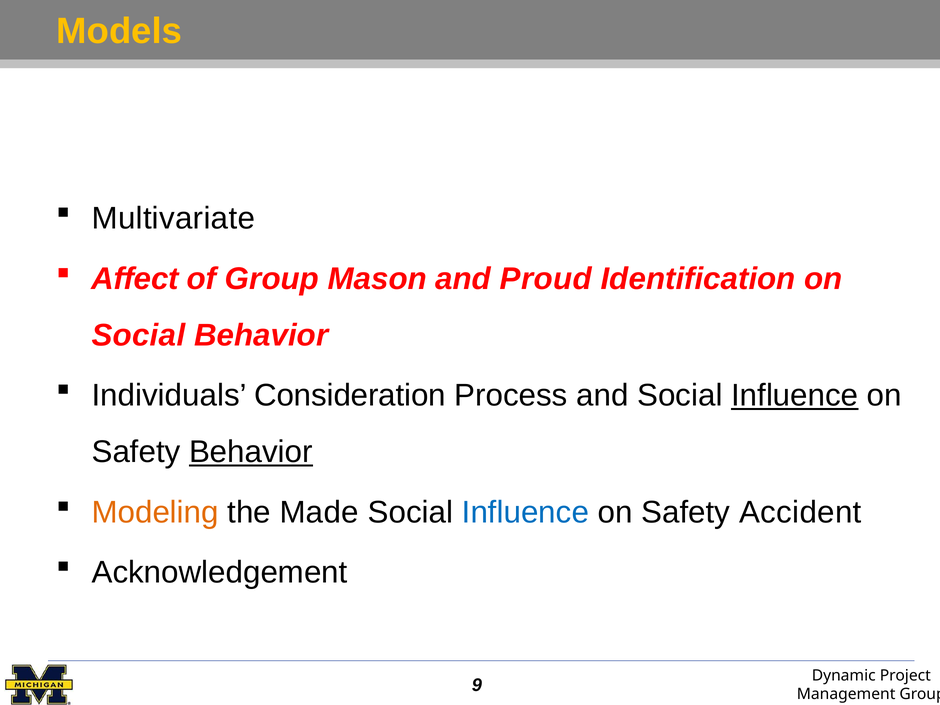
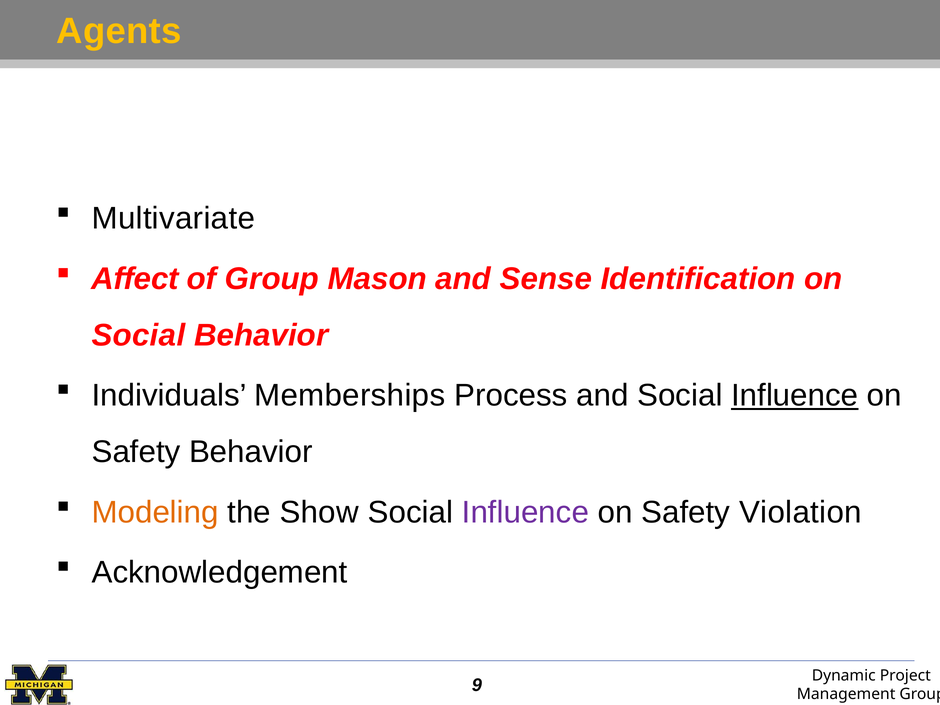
Models: Models -> Agents
Proud: Proud -> Sense
Consideration: Consideration -> Memberships
Behavior at (251, 452) underline: present -> none
Made: Made -> Show
Influence at (525, 512) colour: blue -> purple
Accident: Accident -> Violation
